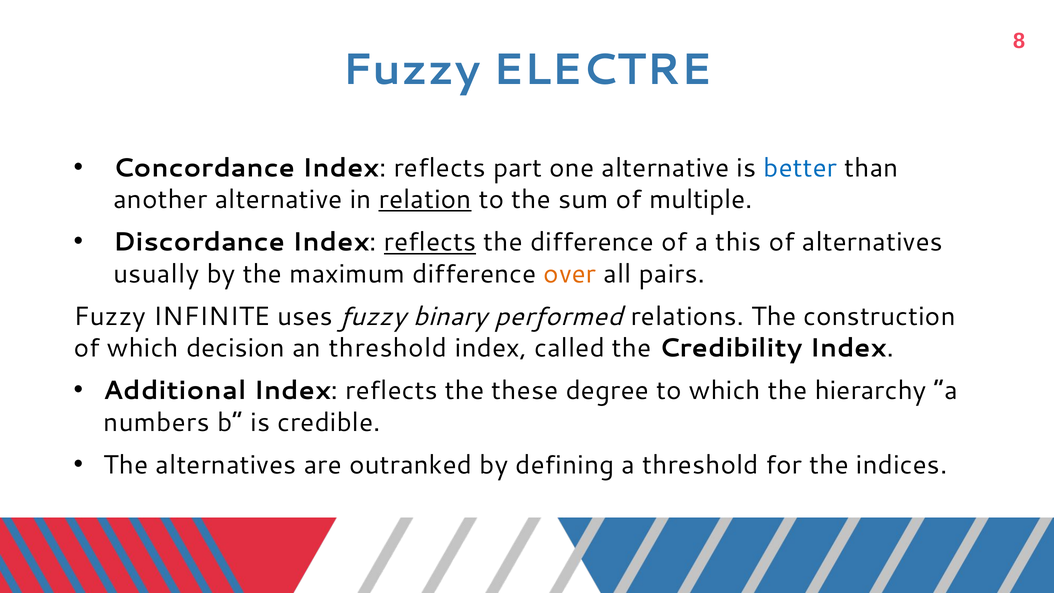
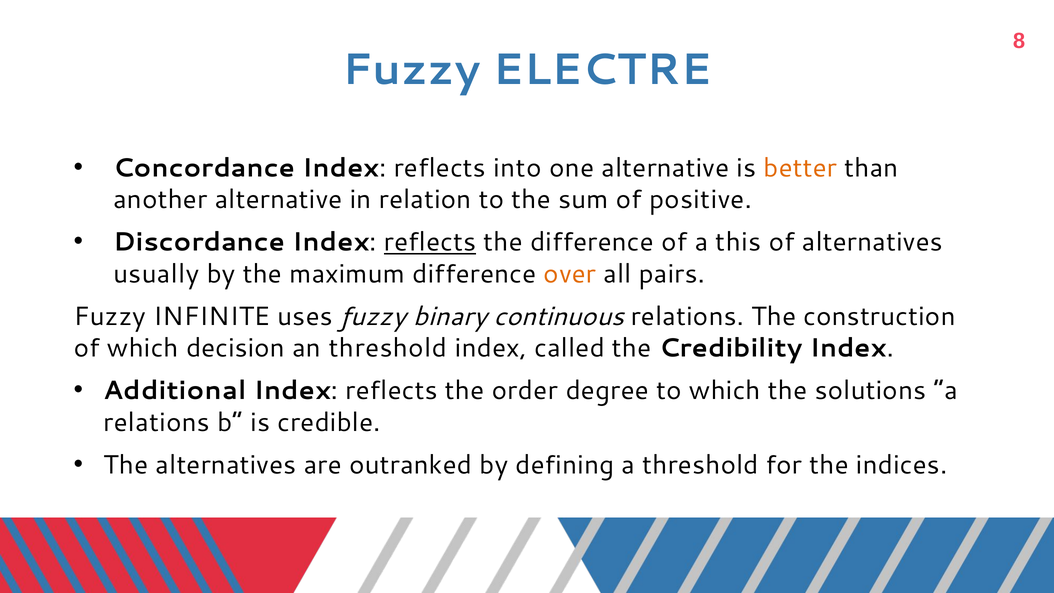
part: part -> into
better colour: blue -> orange
relation underline: present -> none
multiple: multiple -> positive
performed: performed -> continuous
these: these -> order
hierarchy: hierarchy -> solutions
numbers at (157, 422): numbers -> relations
